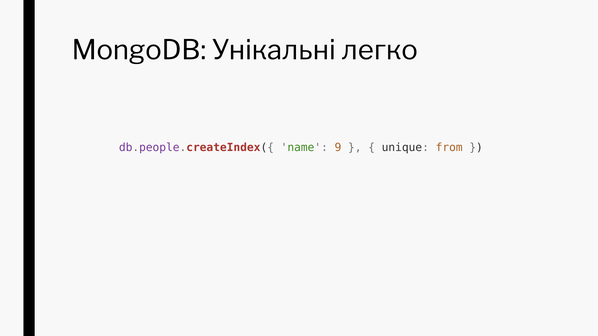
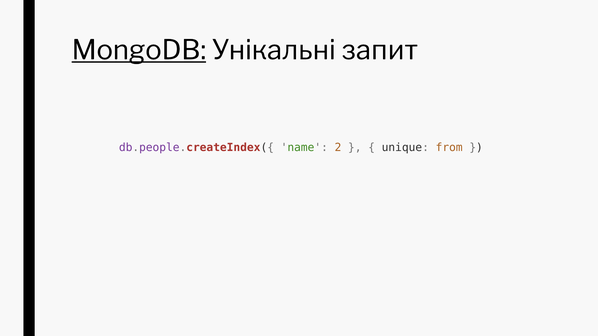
MongoDB underline: none -> present
легко: легко -> запит
9: 9 -> 2
